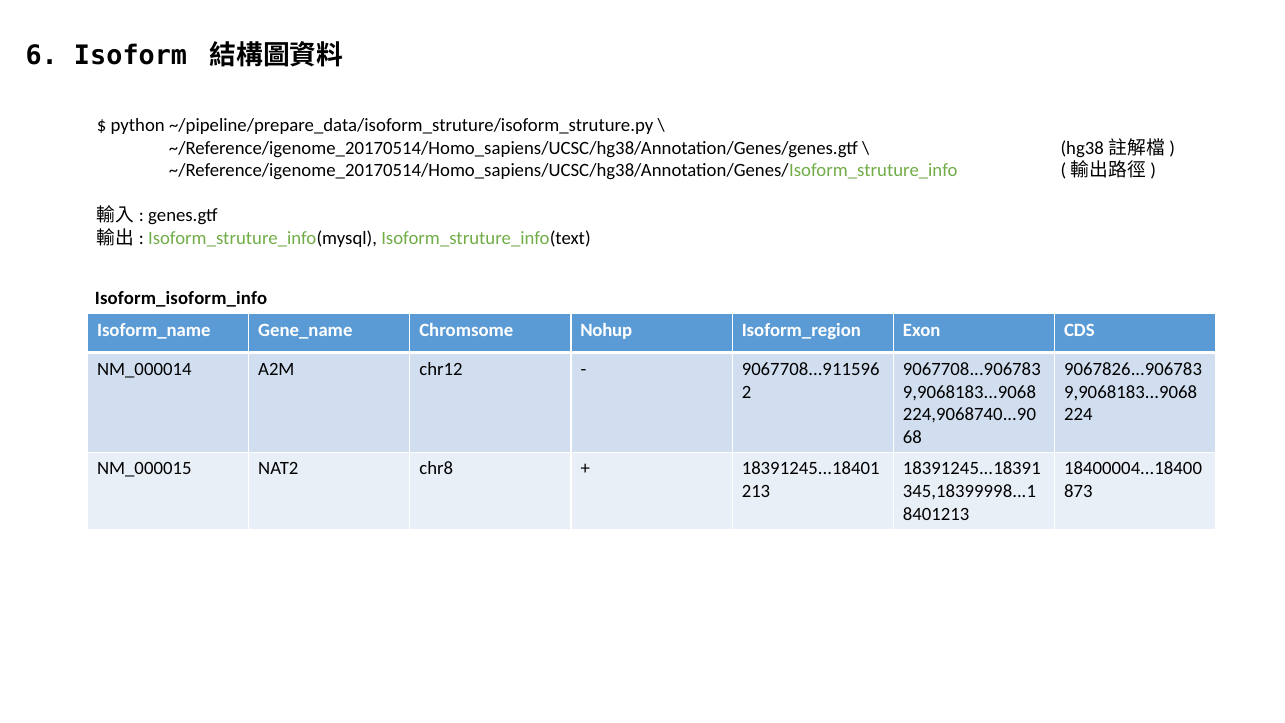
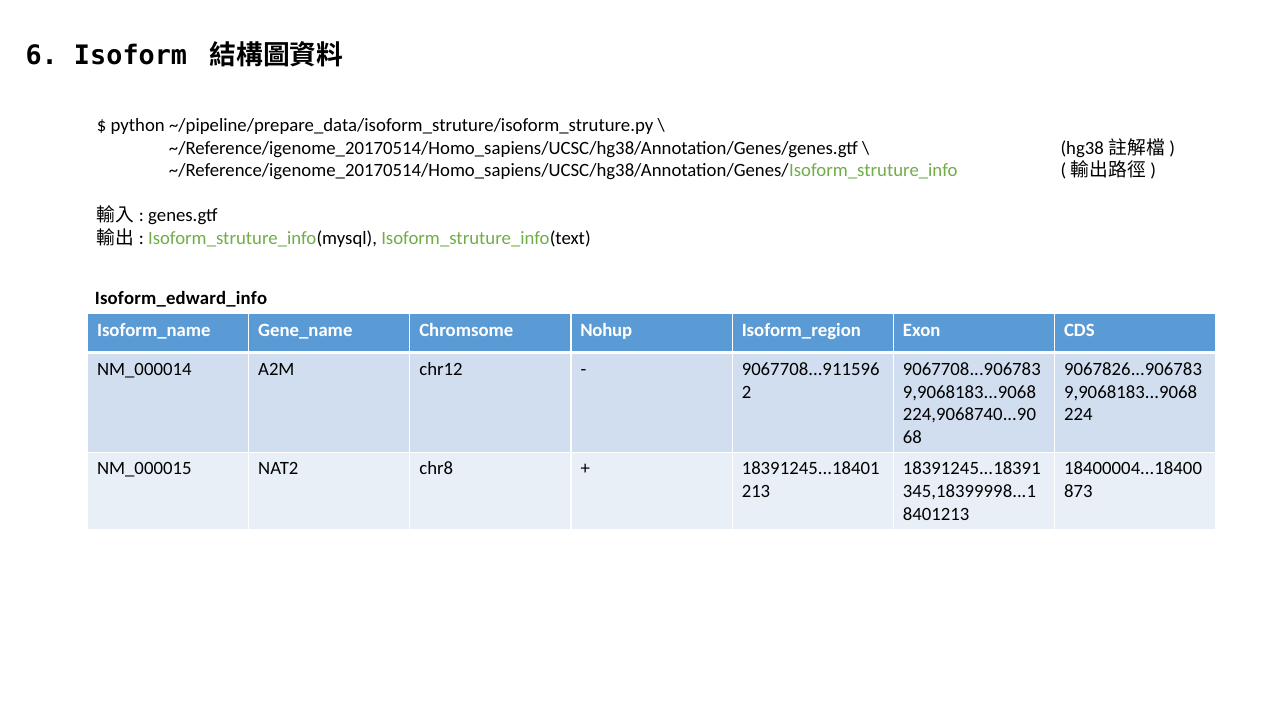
Isoform_isoform_info: Isoform_isoform_info -> Isoform_edward_info
